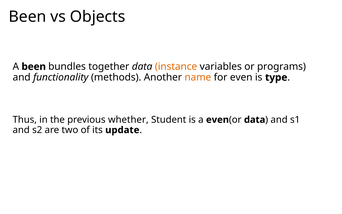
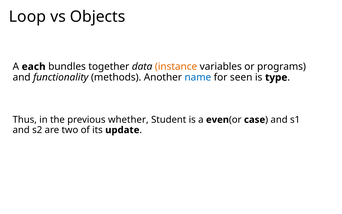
Been at (28, 17): Been -> Loop
A been: been -> each
name colour: orange -> blue
for even: even -> seen
or data: data -> case
